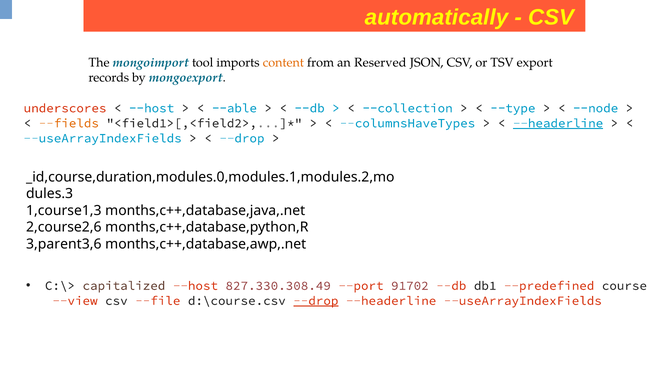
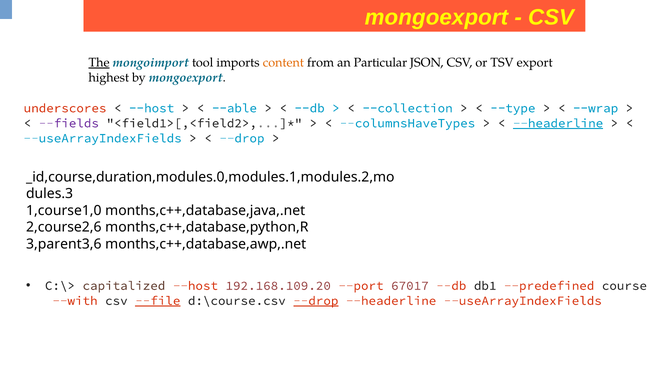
automatically at (436, 17): automatically -> mongoexport
The underline: none -> present
Reserved: Reserved -> Particular
records: records -> highest
--node: --node -> --wrap
--fields colour: orange -> purple
1,course1,3: 1,course1,3 -> 1,course1,0
827.330.308.49: 827.330.308.49 -> 192.168.109.20
91702: 91702 -> 67017
--view: --view -> --with
--file underline: none -> present
